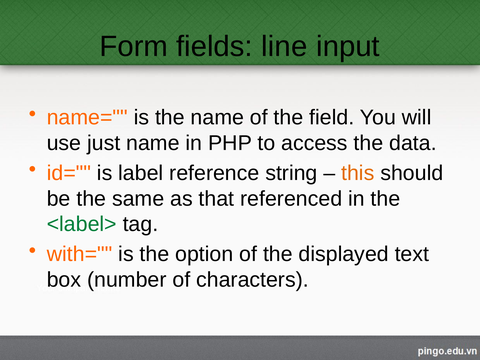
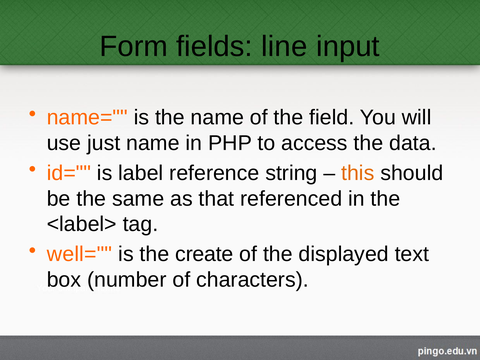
<label> colour: green -> black
with=: with= -> well=
option: option -> create
